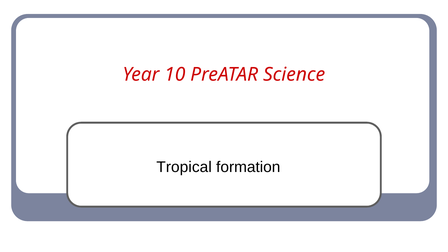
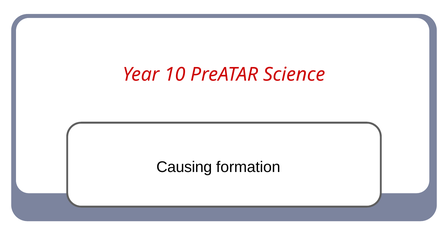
Tropical: Tropical -> Causing
